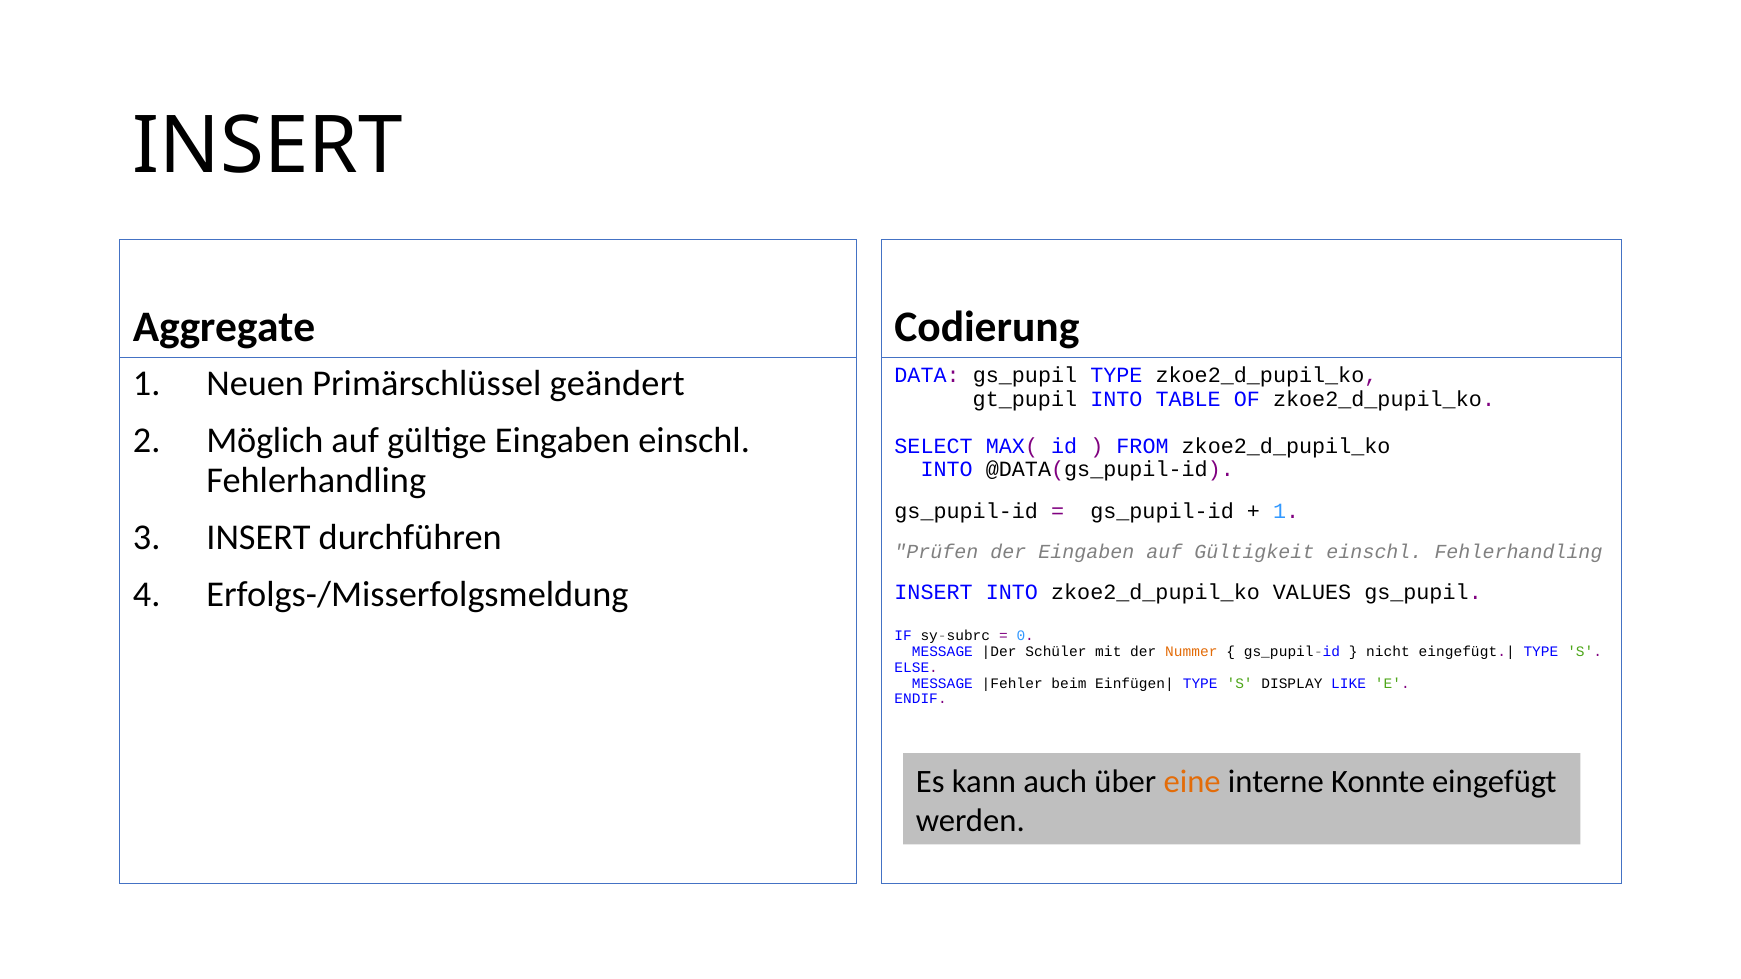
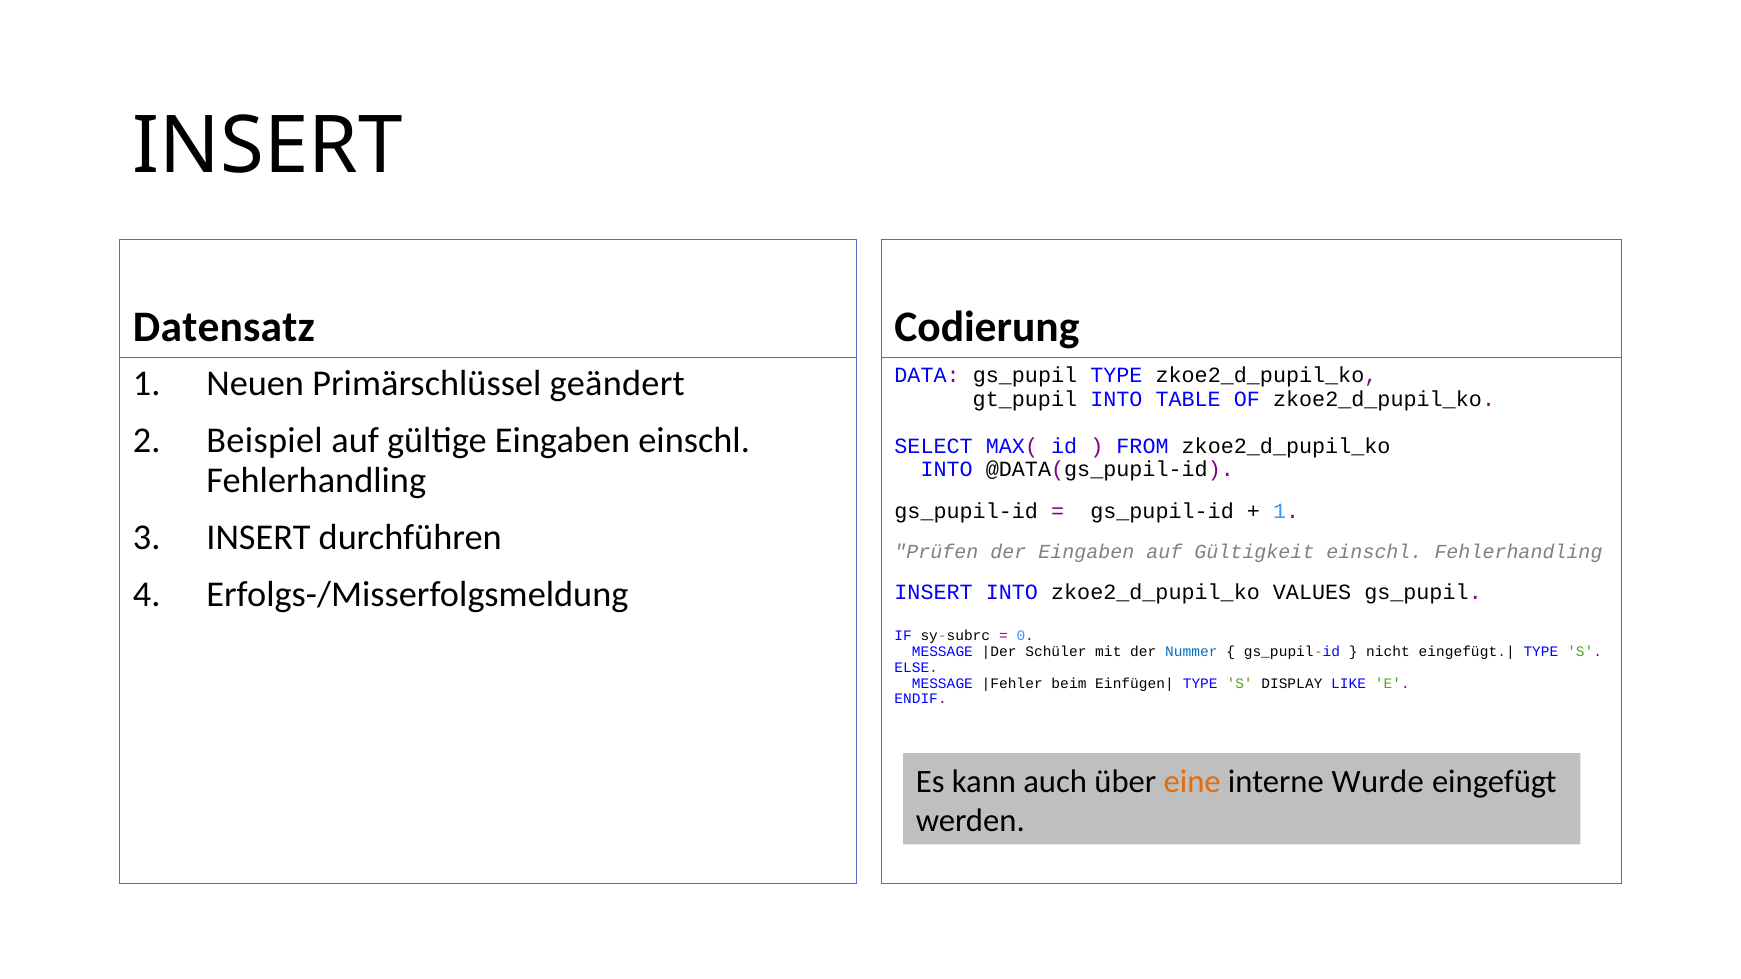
Aggregate: Aggregate -> Datensatz
Möglich: Möglich -> Beispiel
Nummer colour: orange -> blue
Konnte: Konnte -> Wurde
